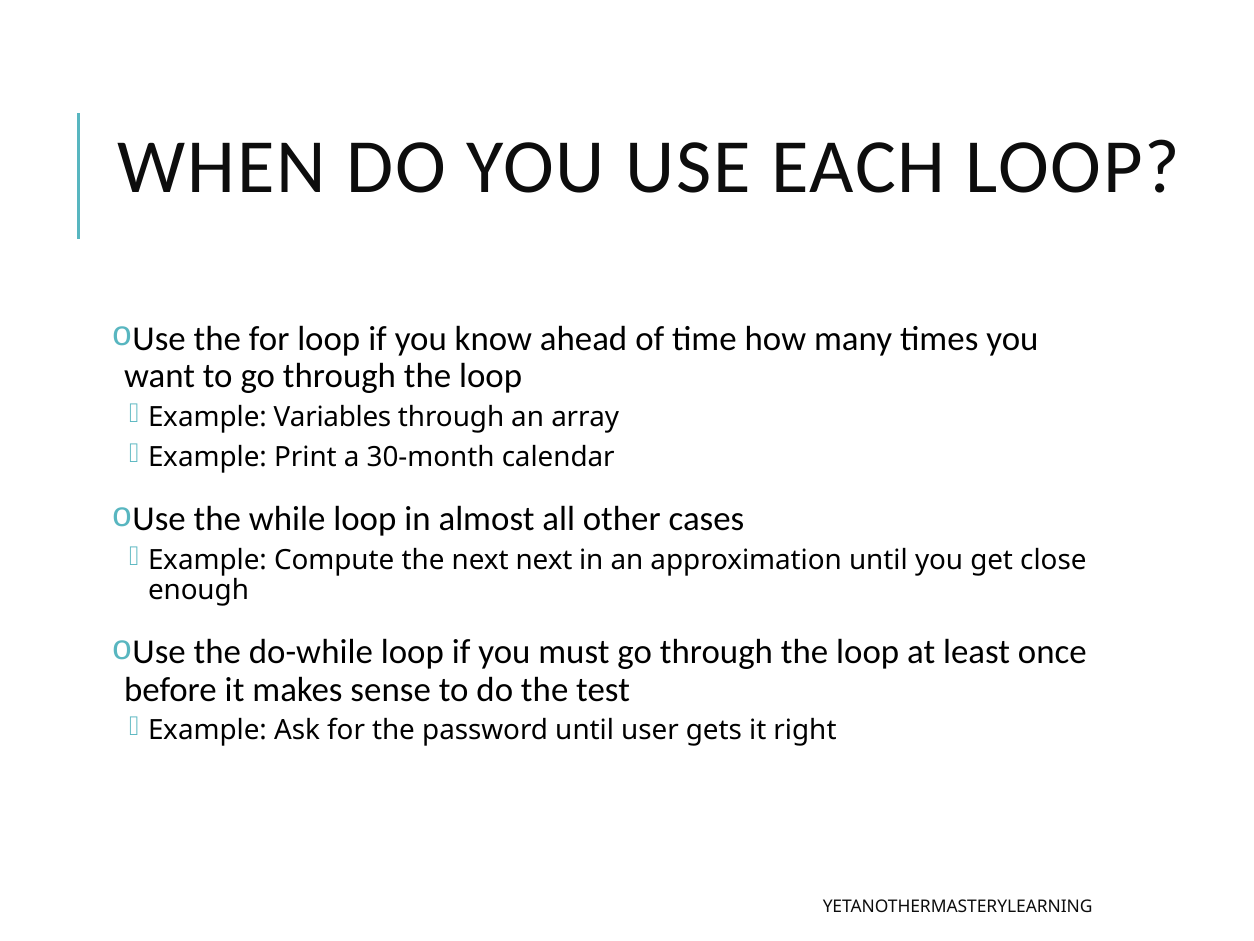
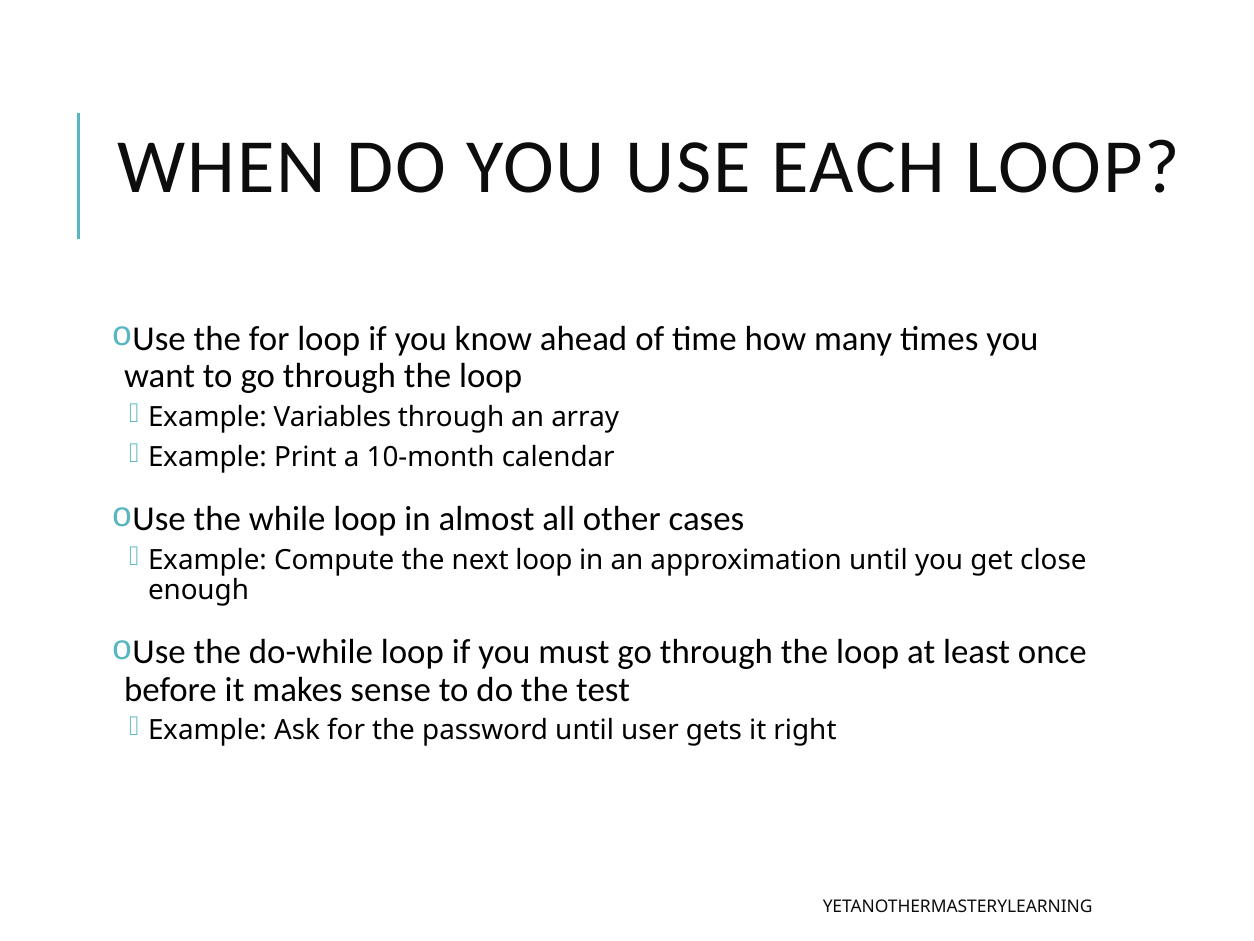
30-month: 30-month -> 10-month
next next: next -> loop
